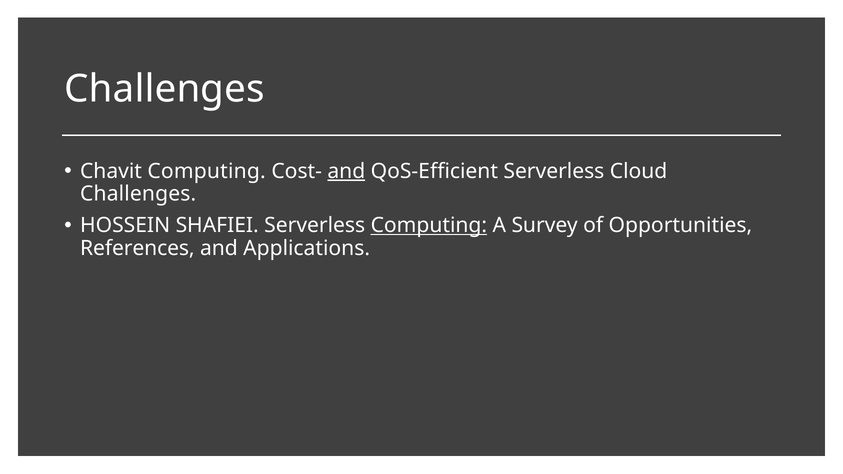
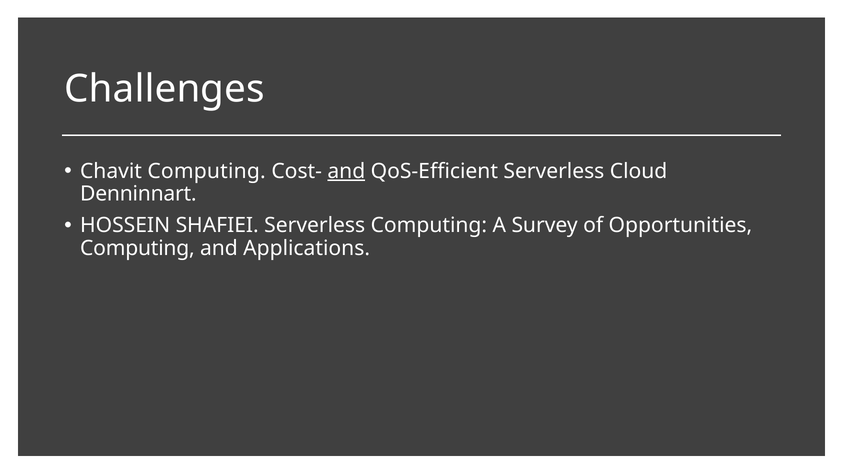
Challenges at (138, 194): Challenges -> Denninnart
Computing at (429, 226) underline: present -> none
References at (137, 248): References -> Computing
